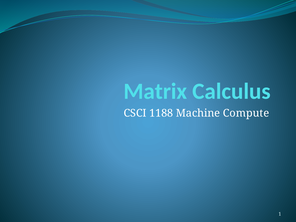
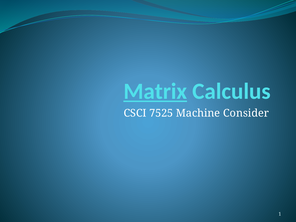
Matrix underline: none -> present
1188: 1188 -> 7525
Compute: Compute -> Consider
